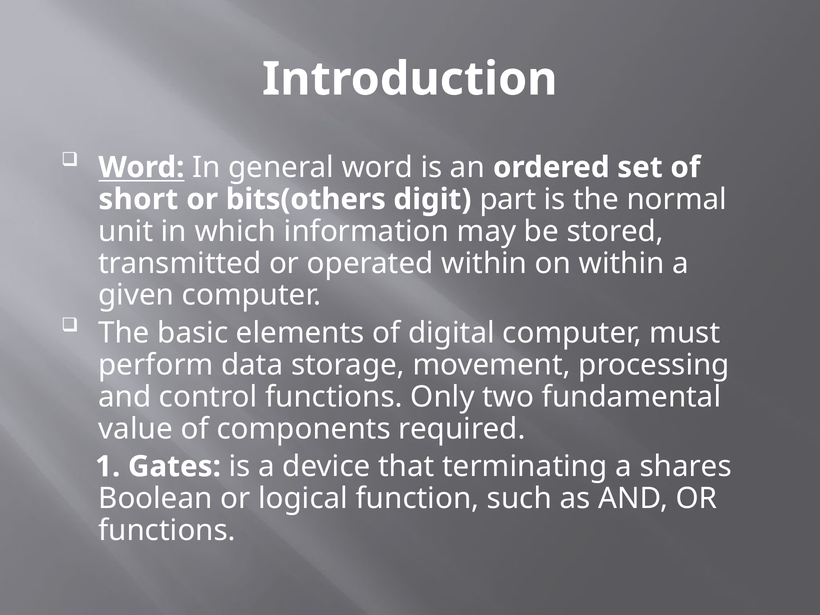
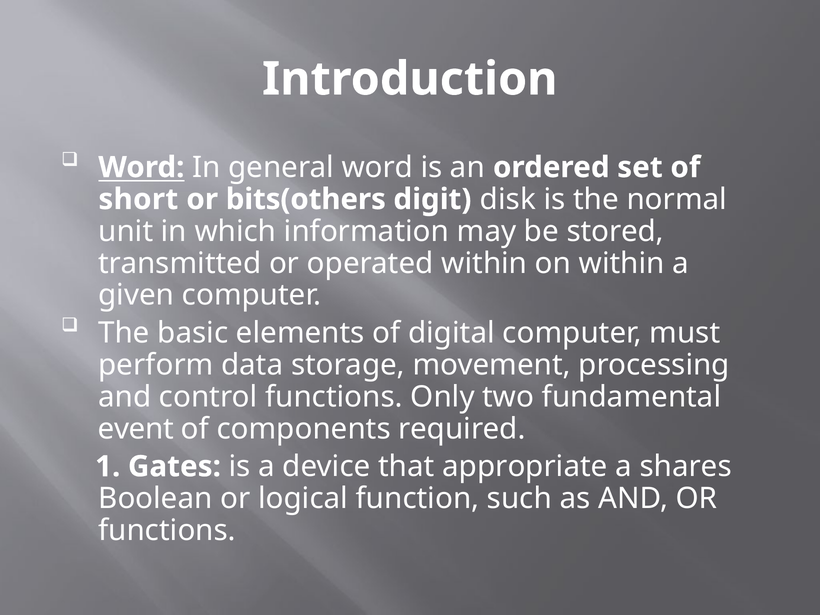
part: part -> disk
value: value -> event
terminating: terminating -> appropriate
